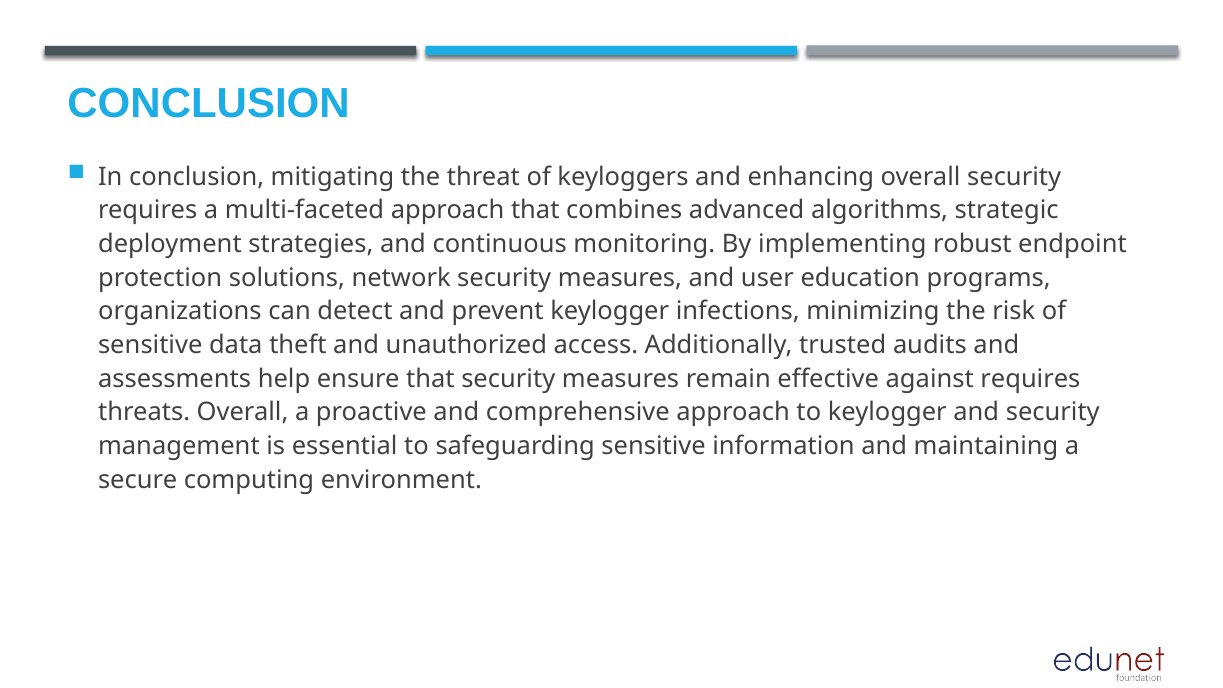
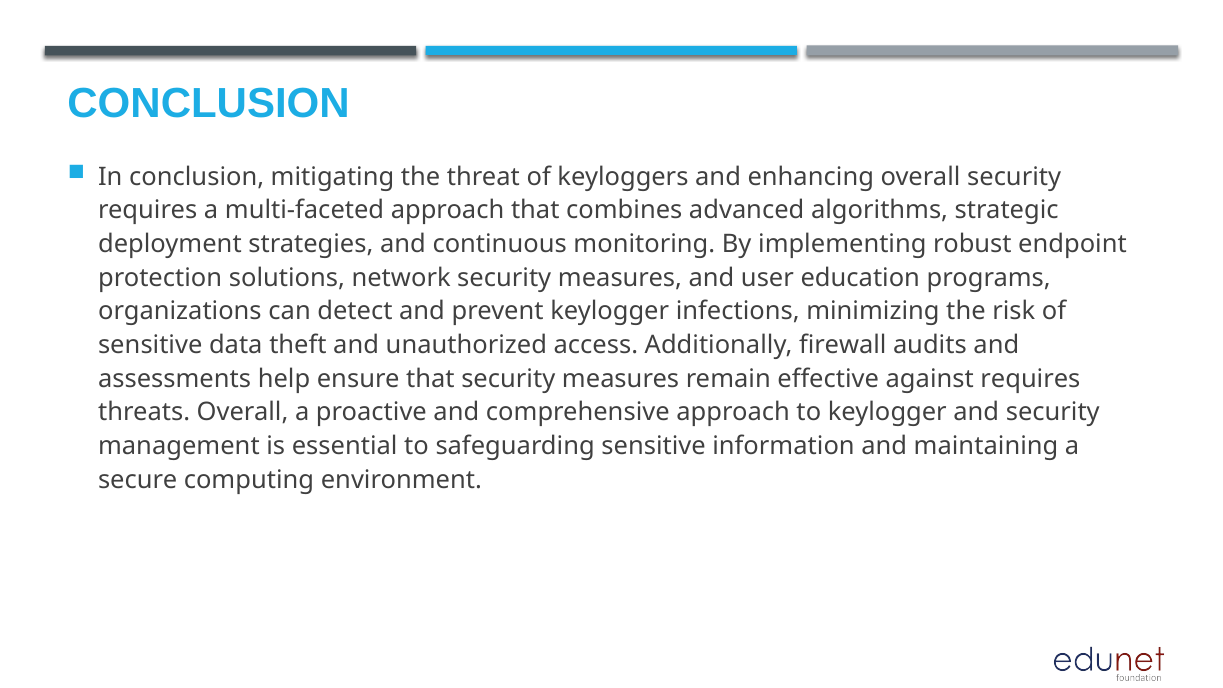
trusted: trusted -> firewall
